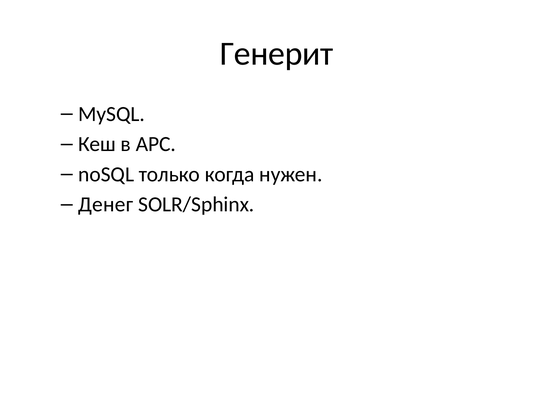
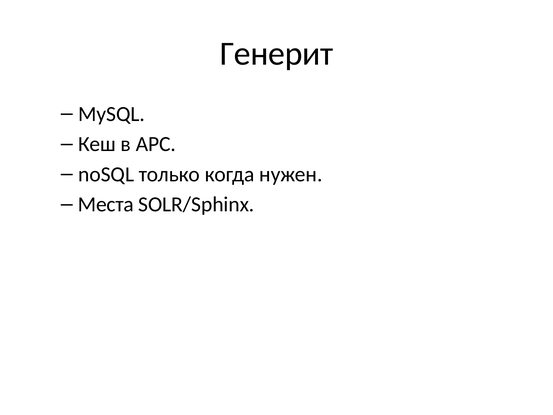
Денег: Денег -> Места
